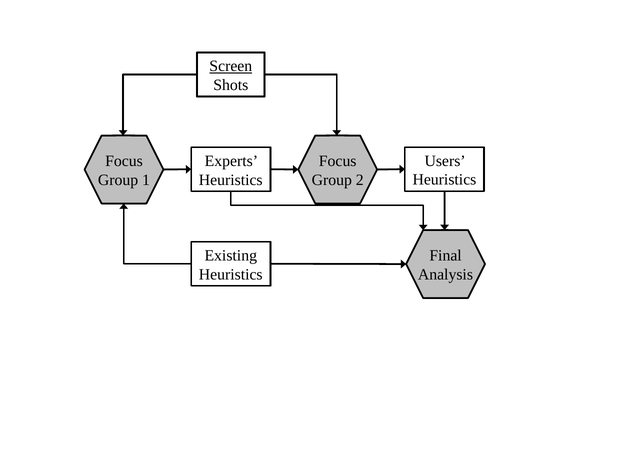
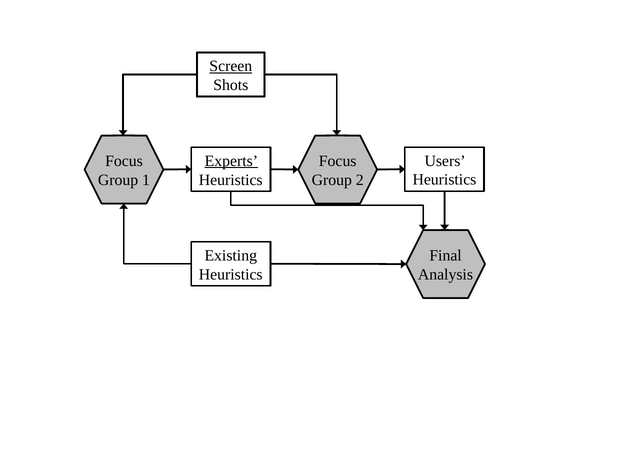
Experts underline: none -> present
